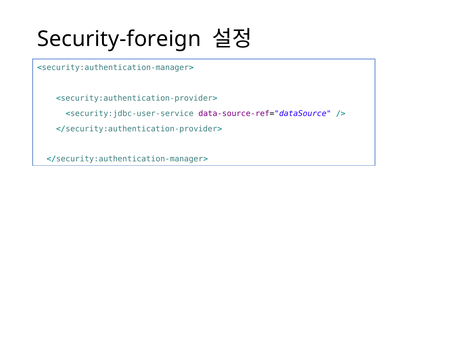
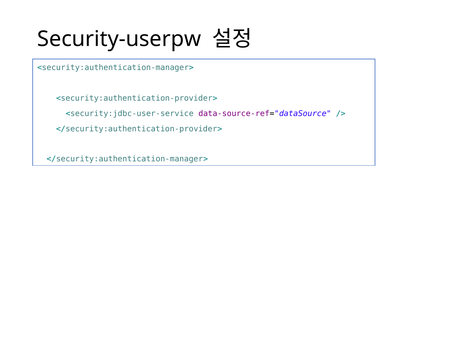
Security-foreign: Security-foreign -> Security-userpw
